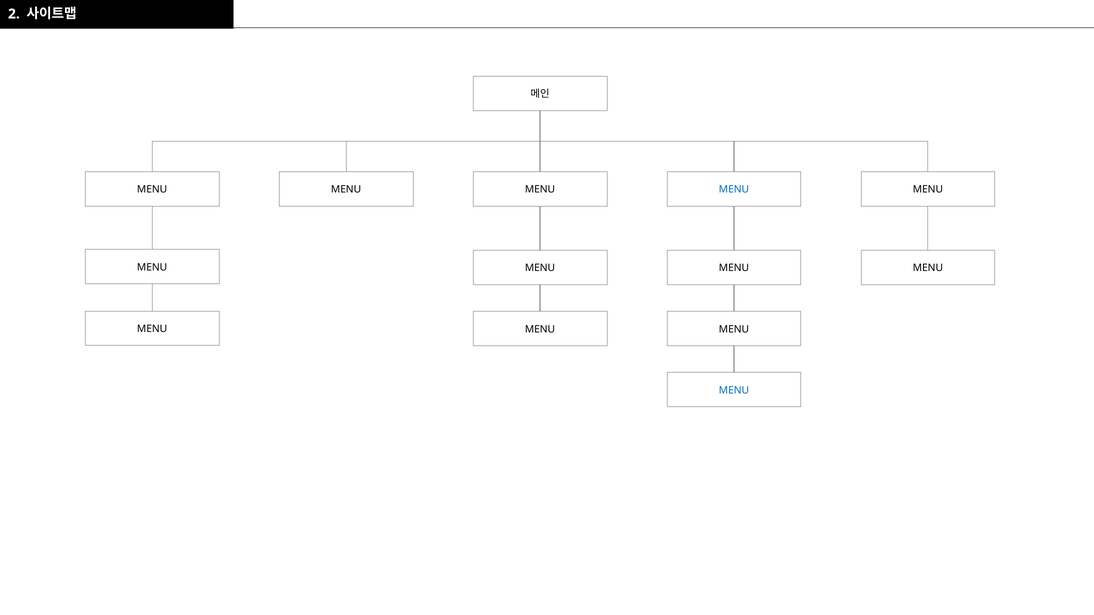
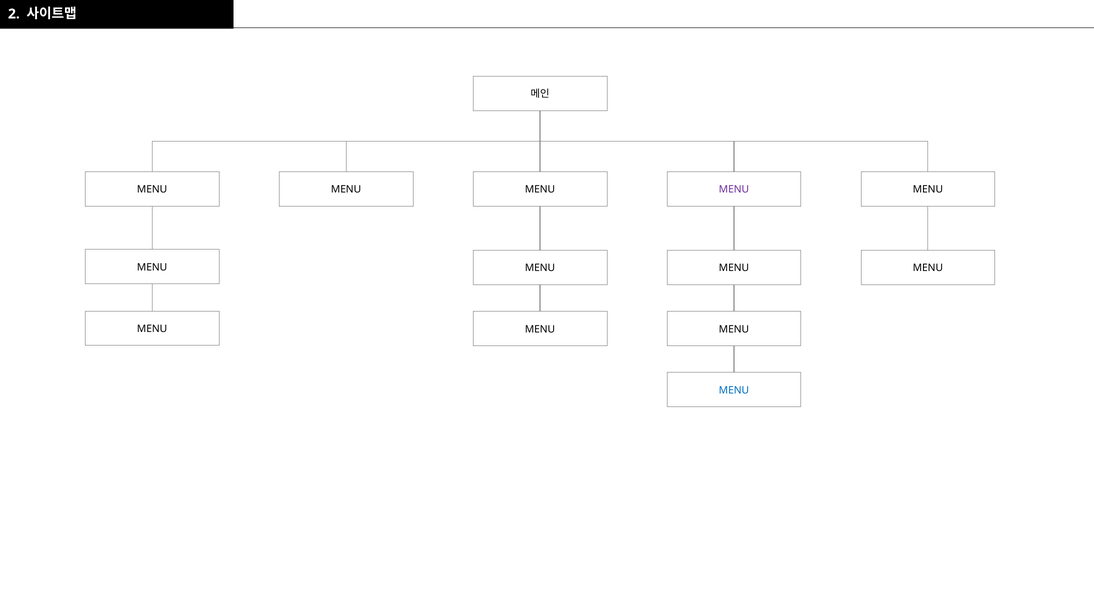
MENU at (734, 190) colour: blue -> purple
